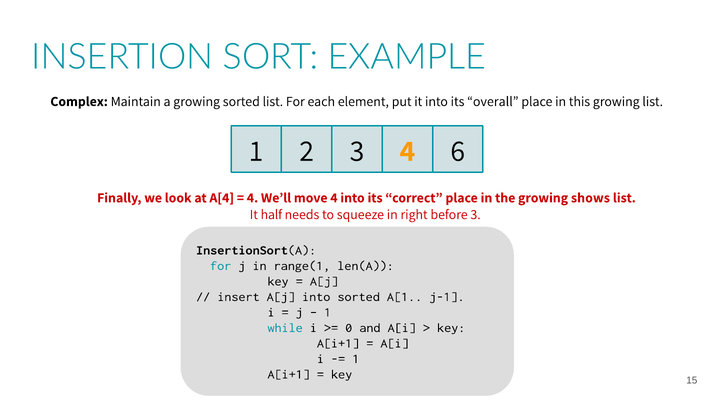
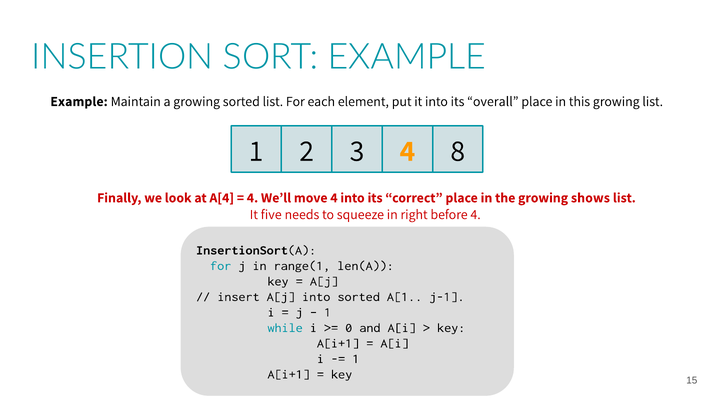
Complex at (79, 101): Complex -> Example
6: 6 -> 8
half: half -> five
before 3: 3 -> 4
